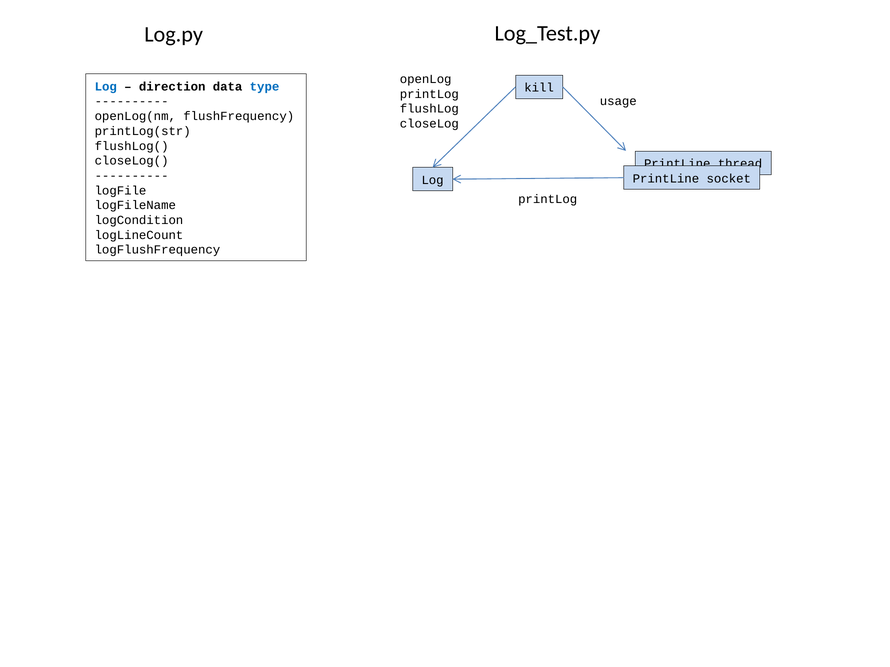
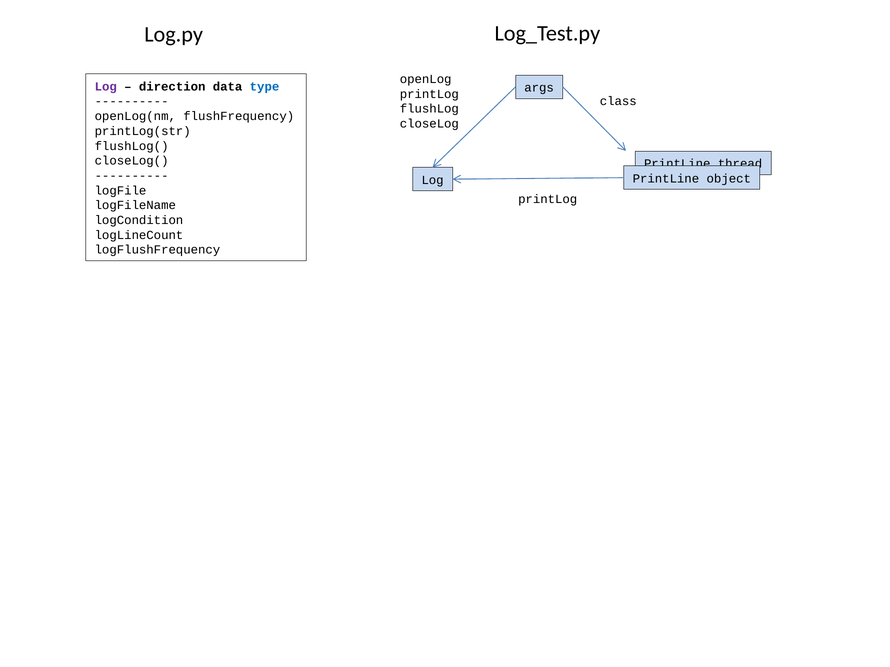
Log at (106, 87) colour: blue -> purple
kill: kill -> args
usage: usage -> class
socket: socket -> object
